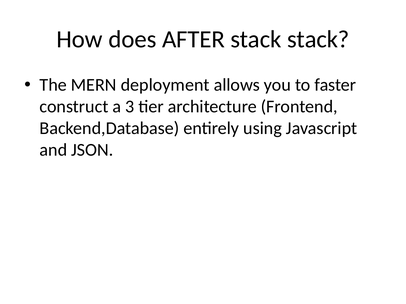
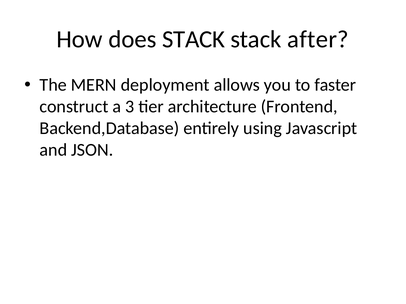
does AFTER: AFTER -> STACK
stack stack: stack -> after
